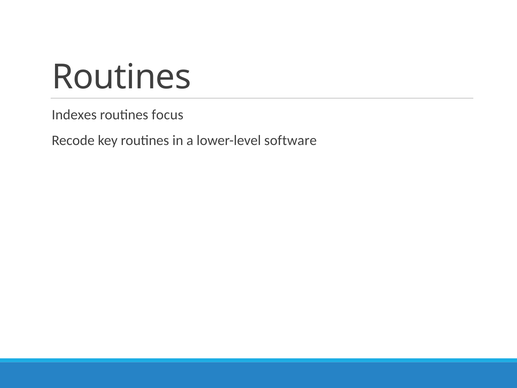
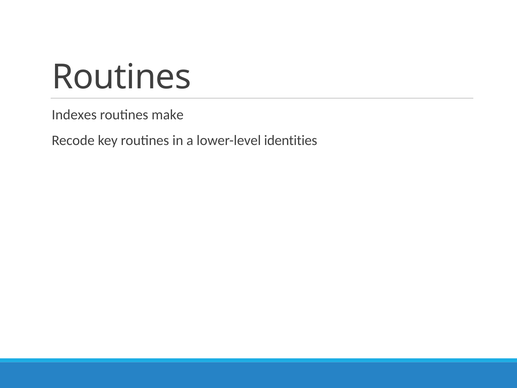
focus: focus -> make
software: software -> identities
